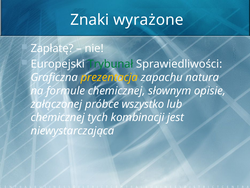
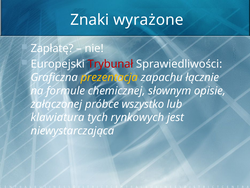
Trybunał colour: green -> red
natura: natura -> łącznie
chemicznej at (58, 117): chemicznej -> klawiatura
kombinacji: kombinacji -> rynkowych
